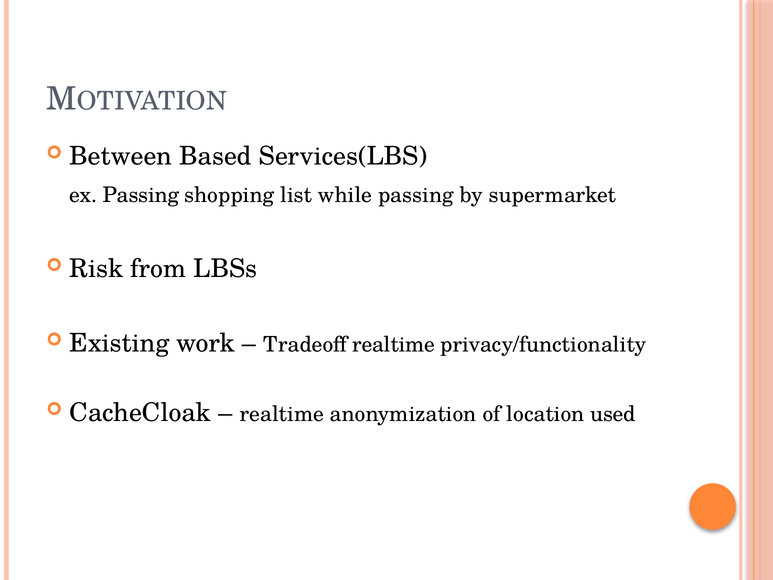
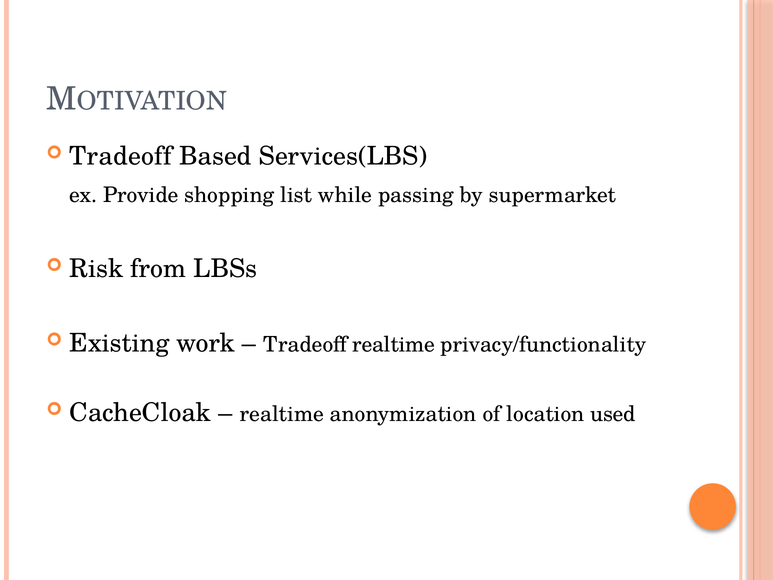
Between at (121, 156): Between -> Tradeoff
ex Passing: Passing -> Provide
